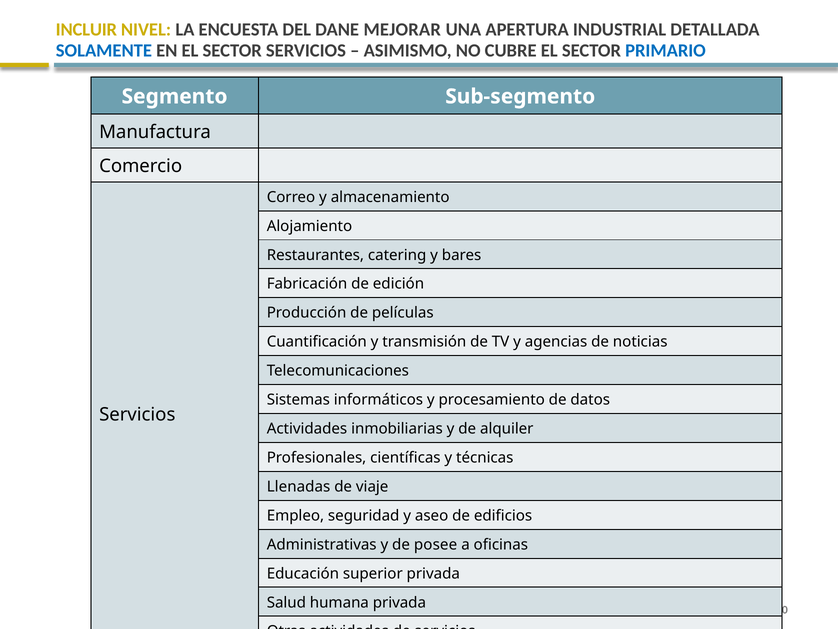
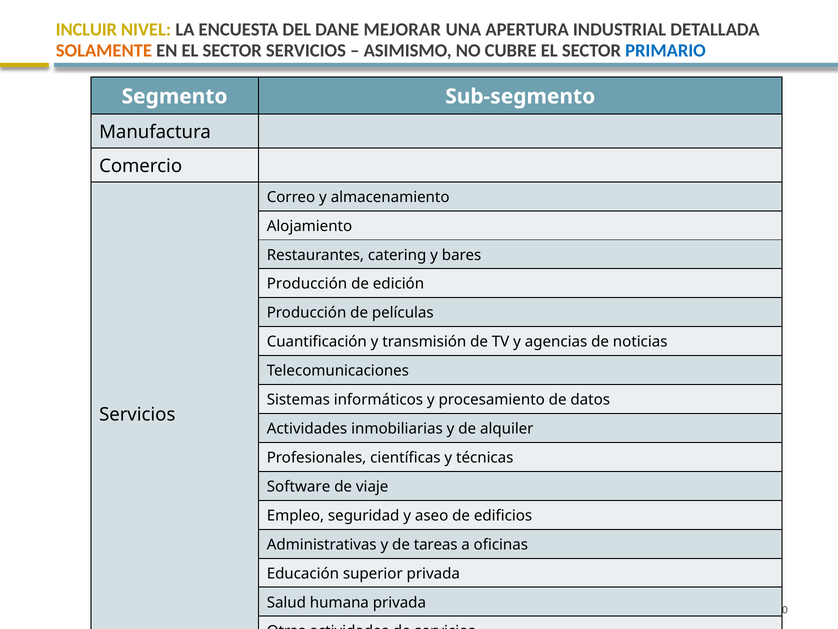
SOLAMENTE colour: blue -> orange
Fabricación at (307, 284): Fabricación -> Producción
Llenadas: Llenadas -> Software
posee: posee -> tareas
